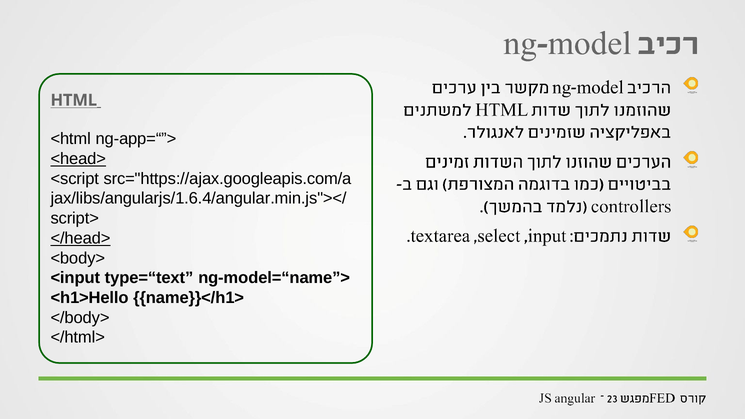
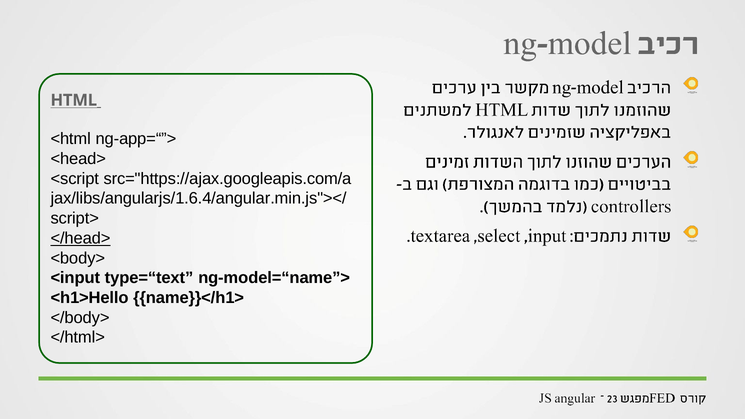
<head> underline: present -> none
